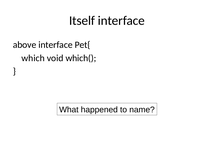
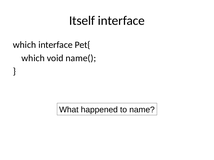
above at (25, 45): above -> which
which(: which( -> name(
